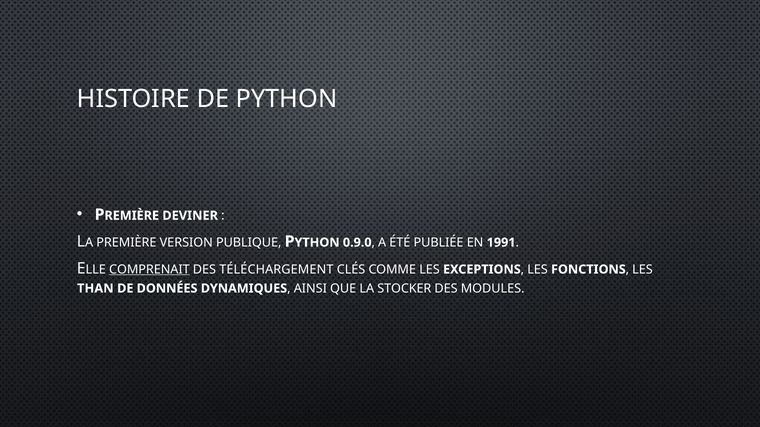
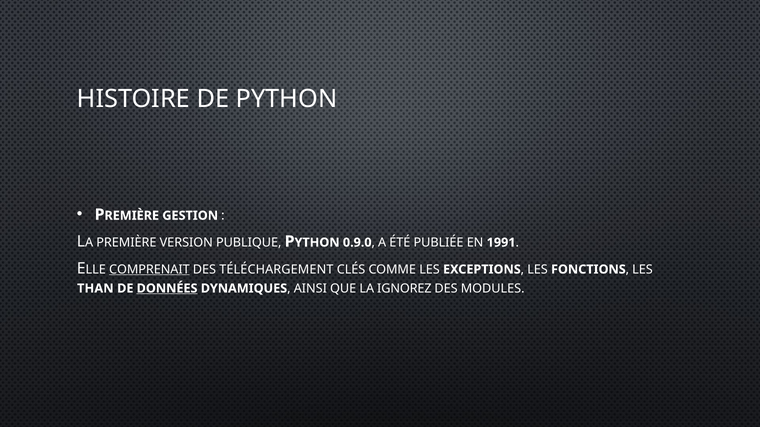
DEVINER: DEVINER -> GESTION
DONNÉES underline: none -> present
STOCKER: STOCKER -> IGNOREZ
